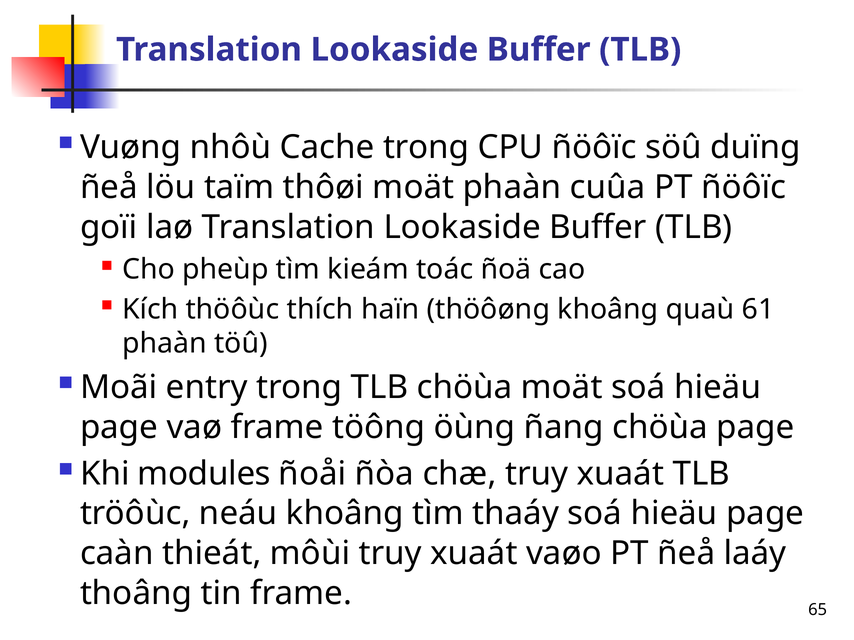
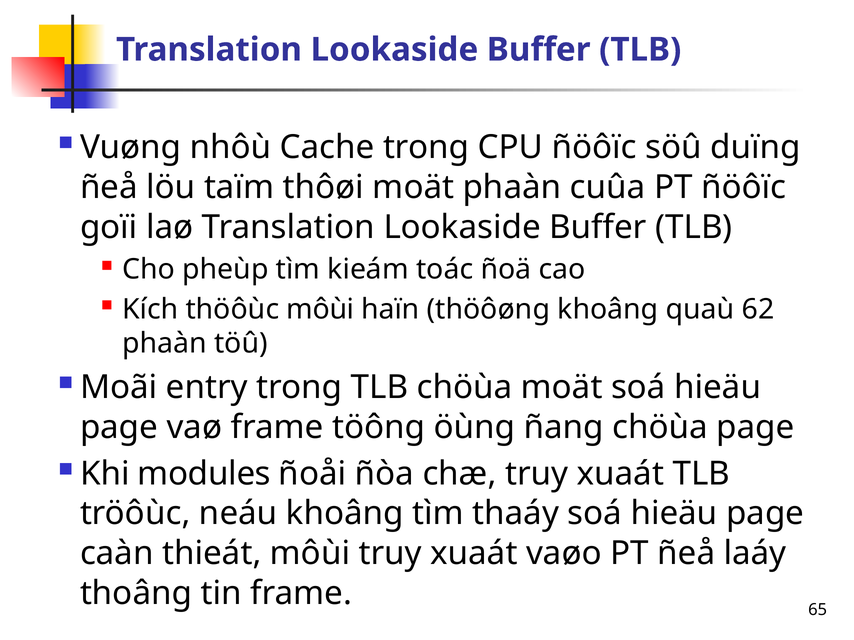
thöôùc thích: thích -> môùi
61: 61 -> 62
